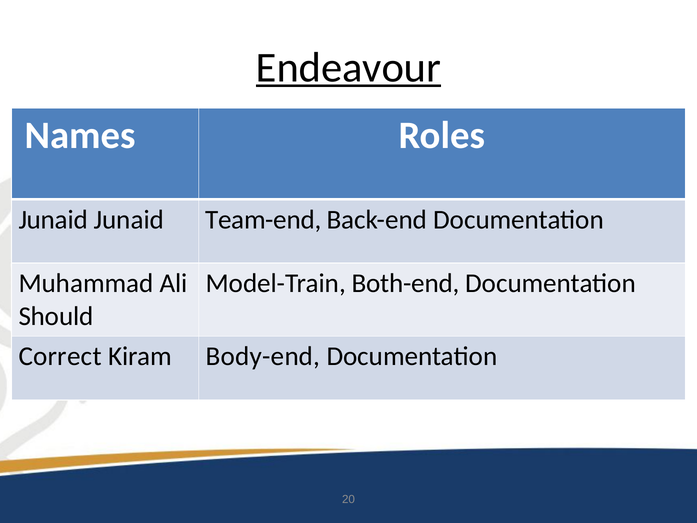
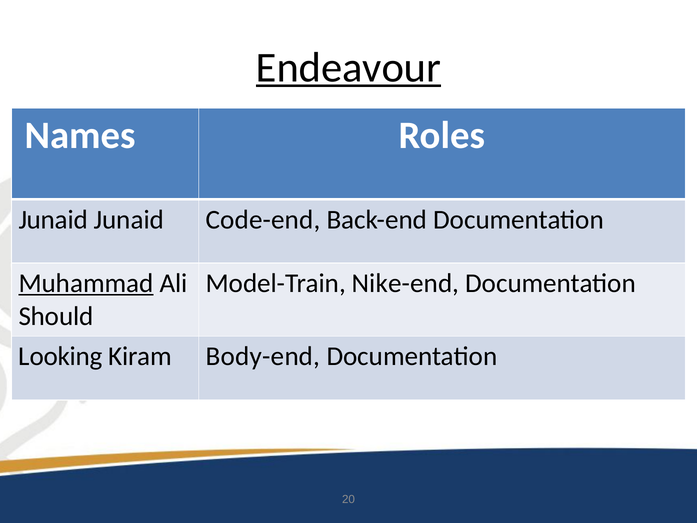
Team-end: Team-end -> Code-end
Muhammad underline: none -> present
Both-end: Both-end -> Nike-end
Correct: Correct -> Looking
